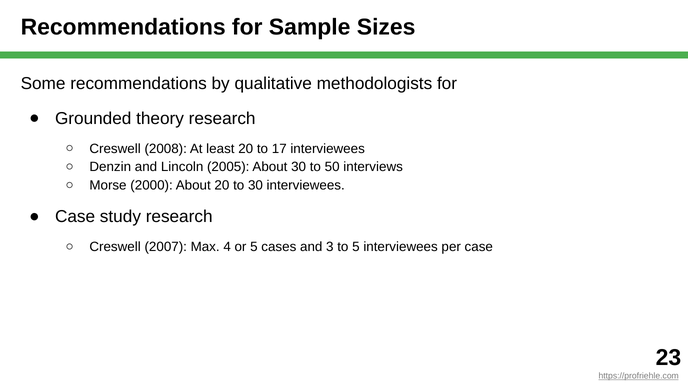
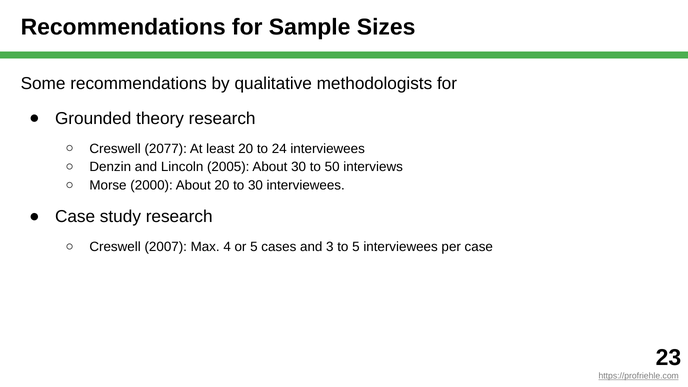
2008: 2008 -> 2077
17: 17 -> 24
